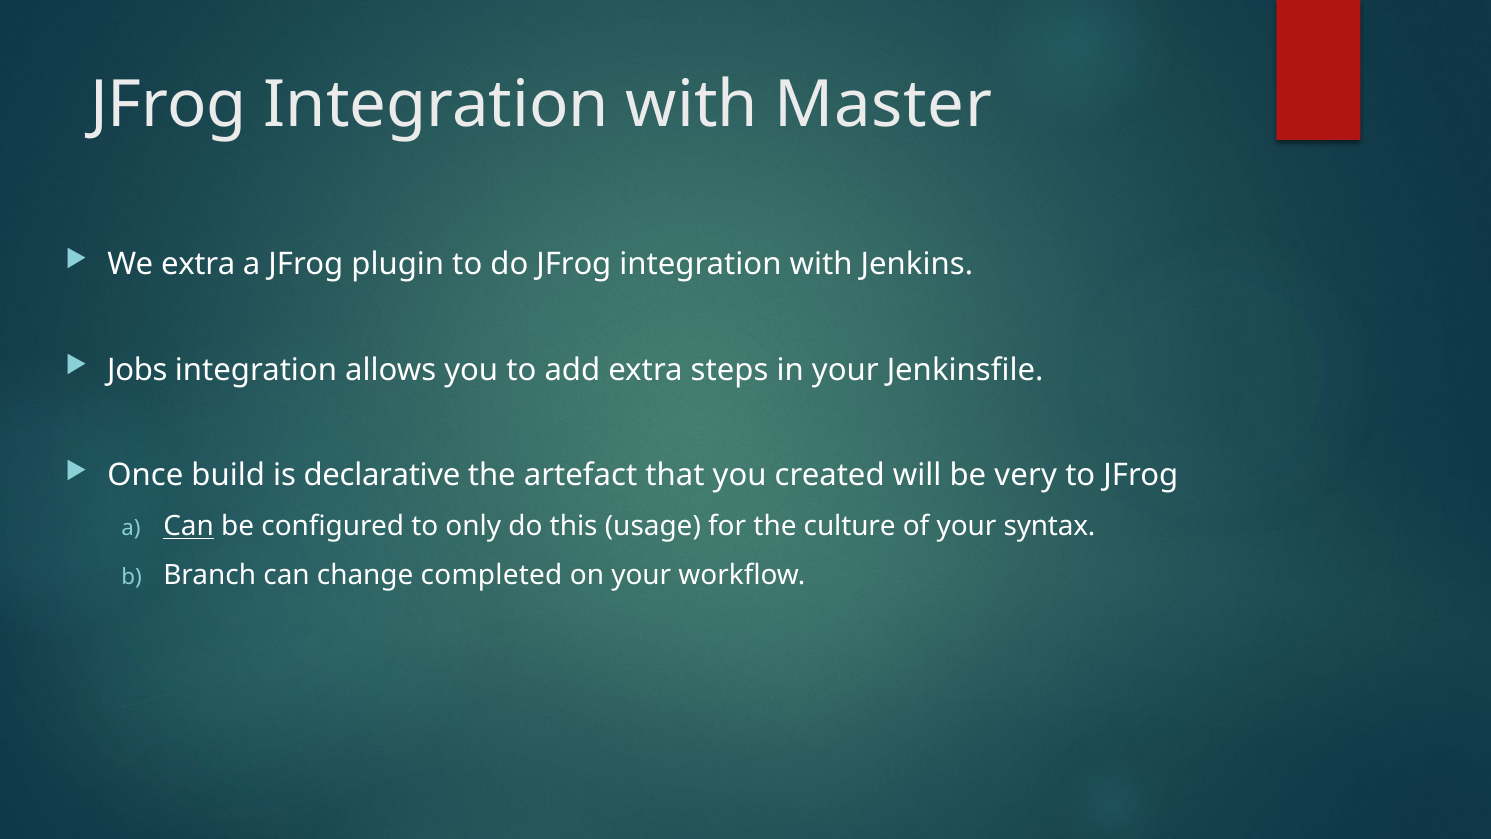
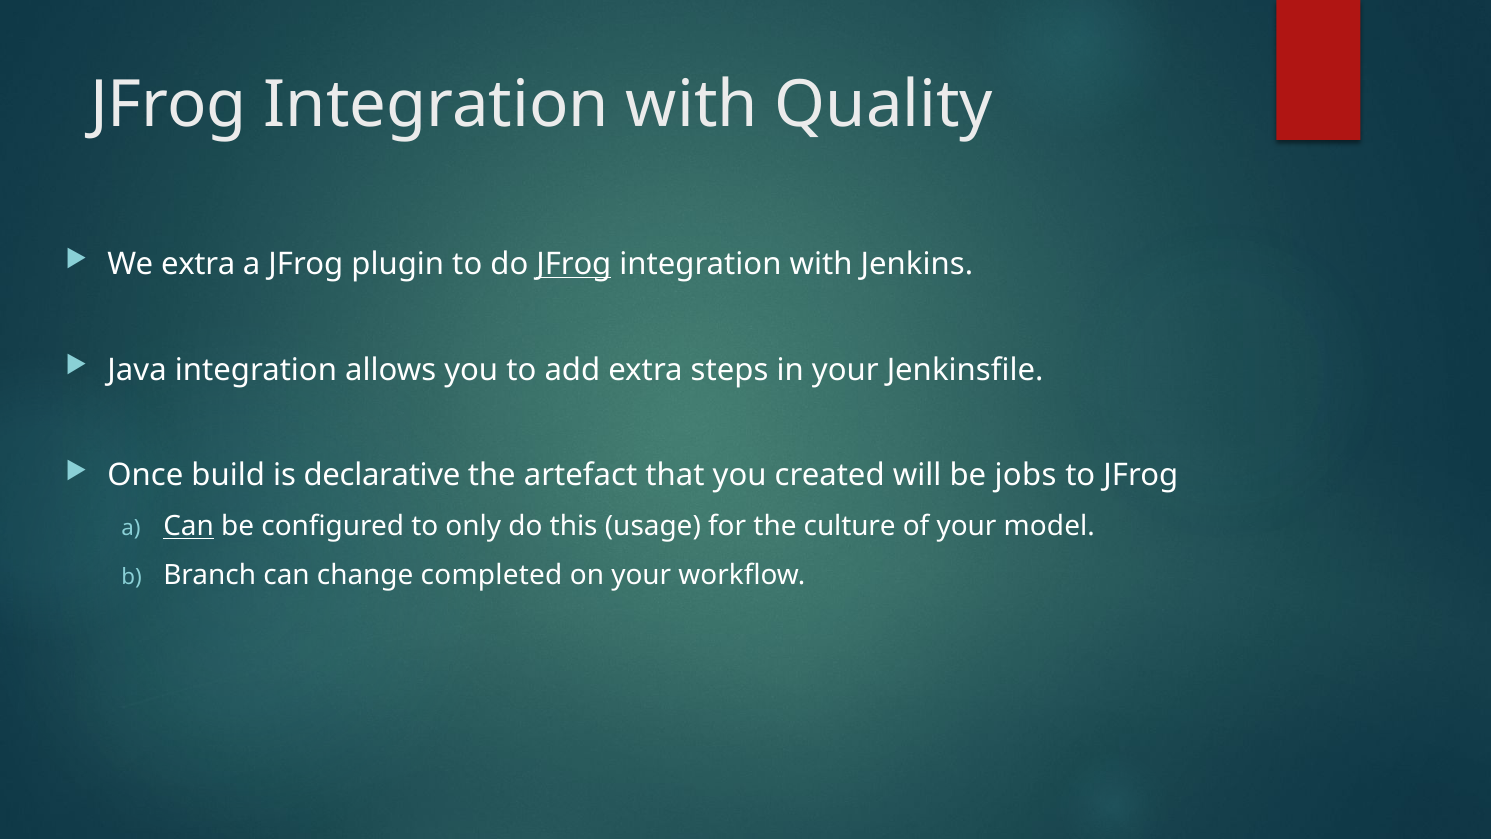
Master: Master -> Quality
JFrog at (574, 264) underline: none -> present
Jobs: Jobs -> Java
very: very -> jobs
syntax: syntax -> model
